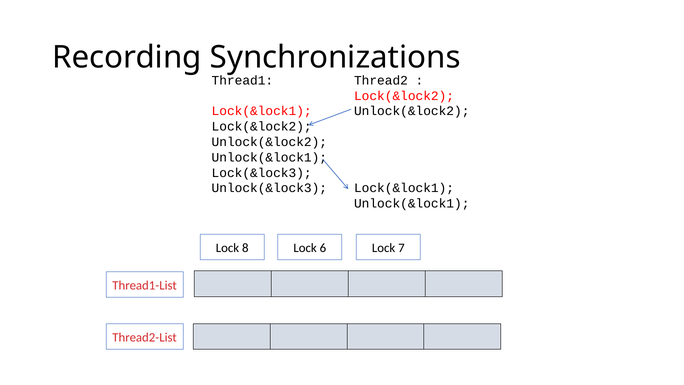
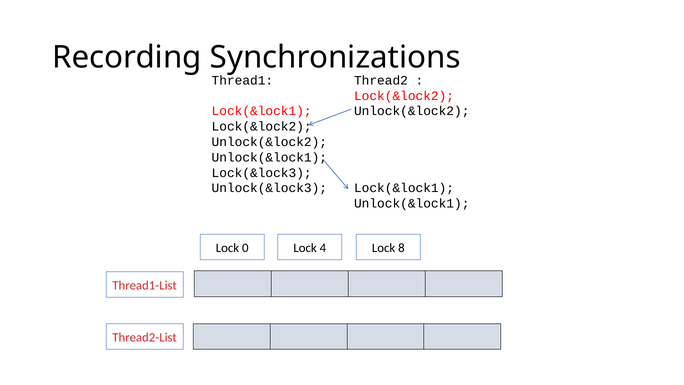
8: 8 -> 0
6: 6 -> 4
7: 7 -> 8
